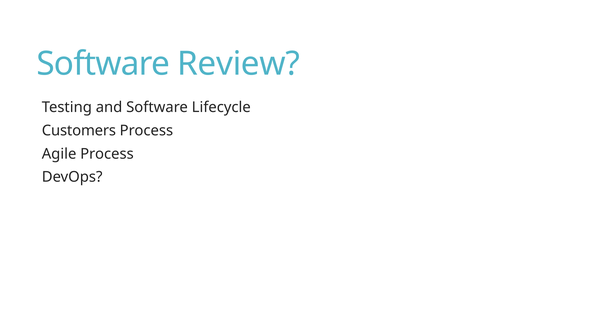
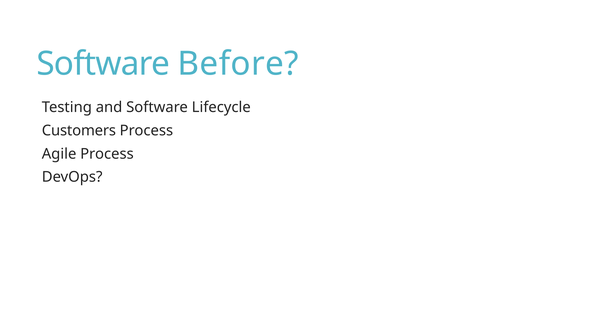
Review: Review -> Before
